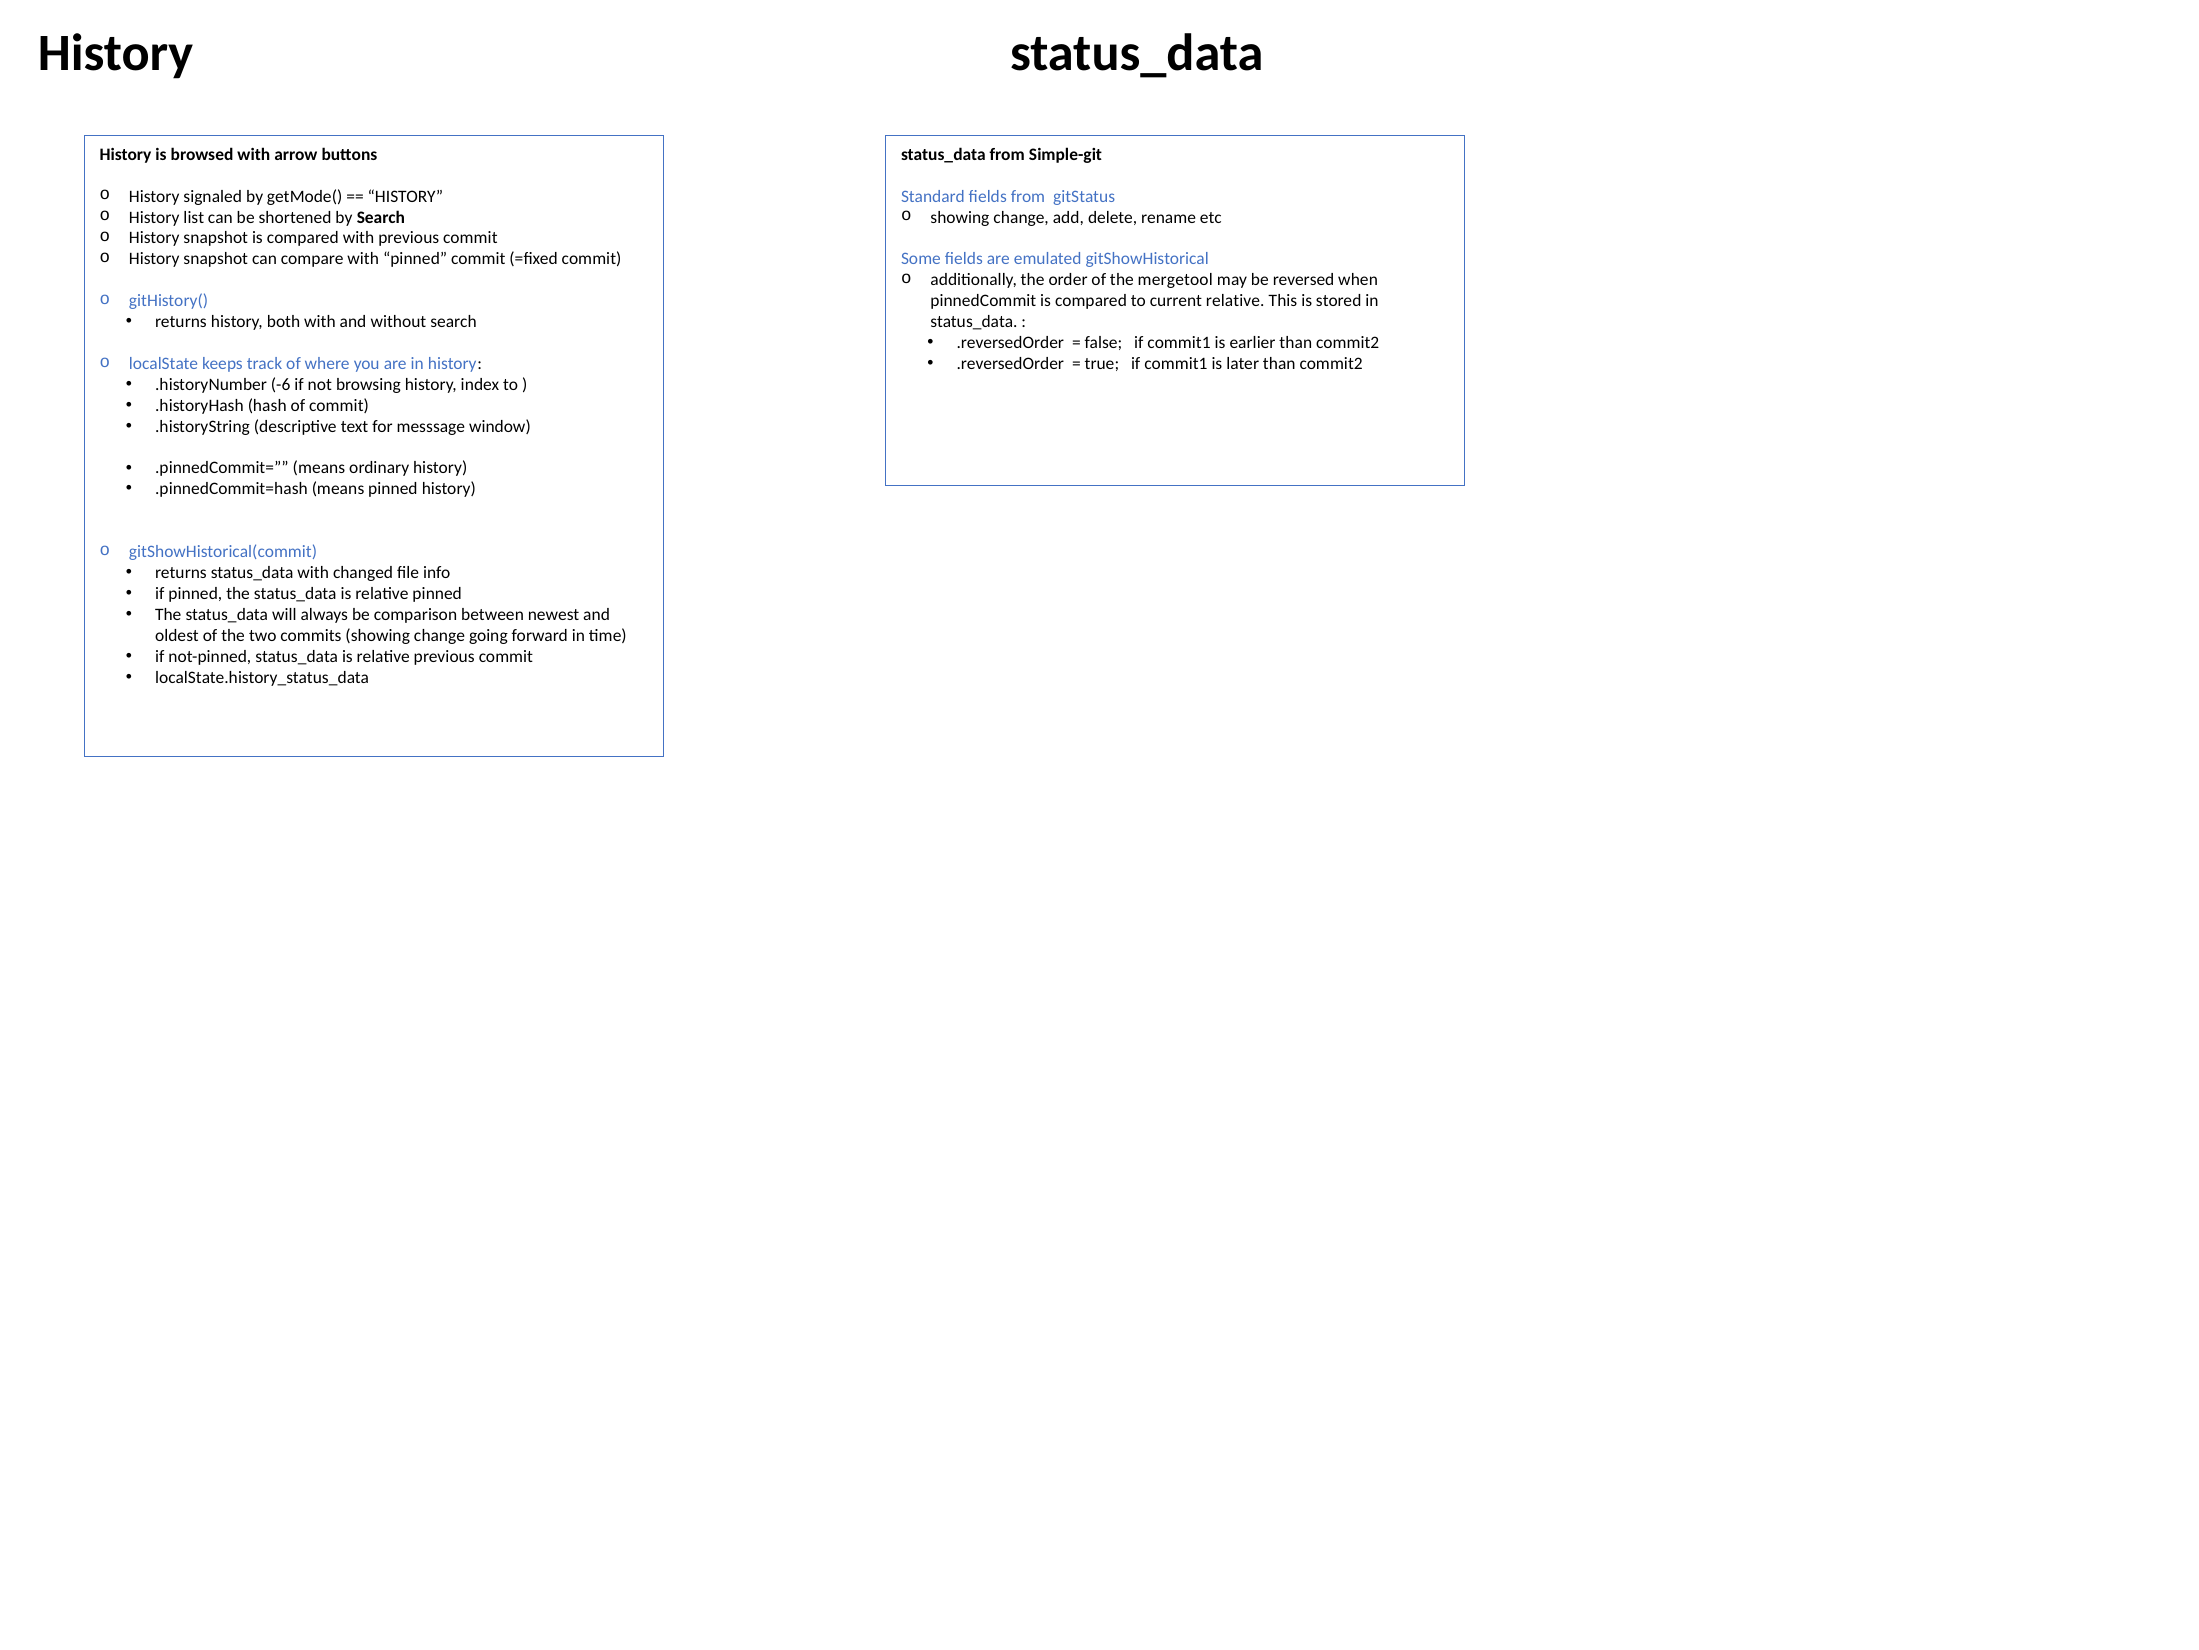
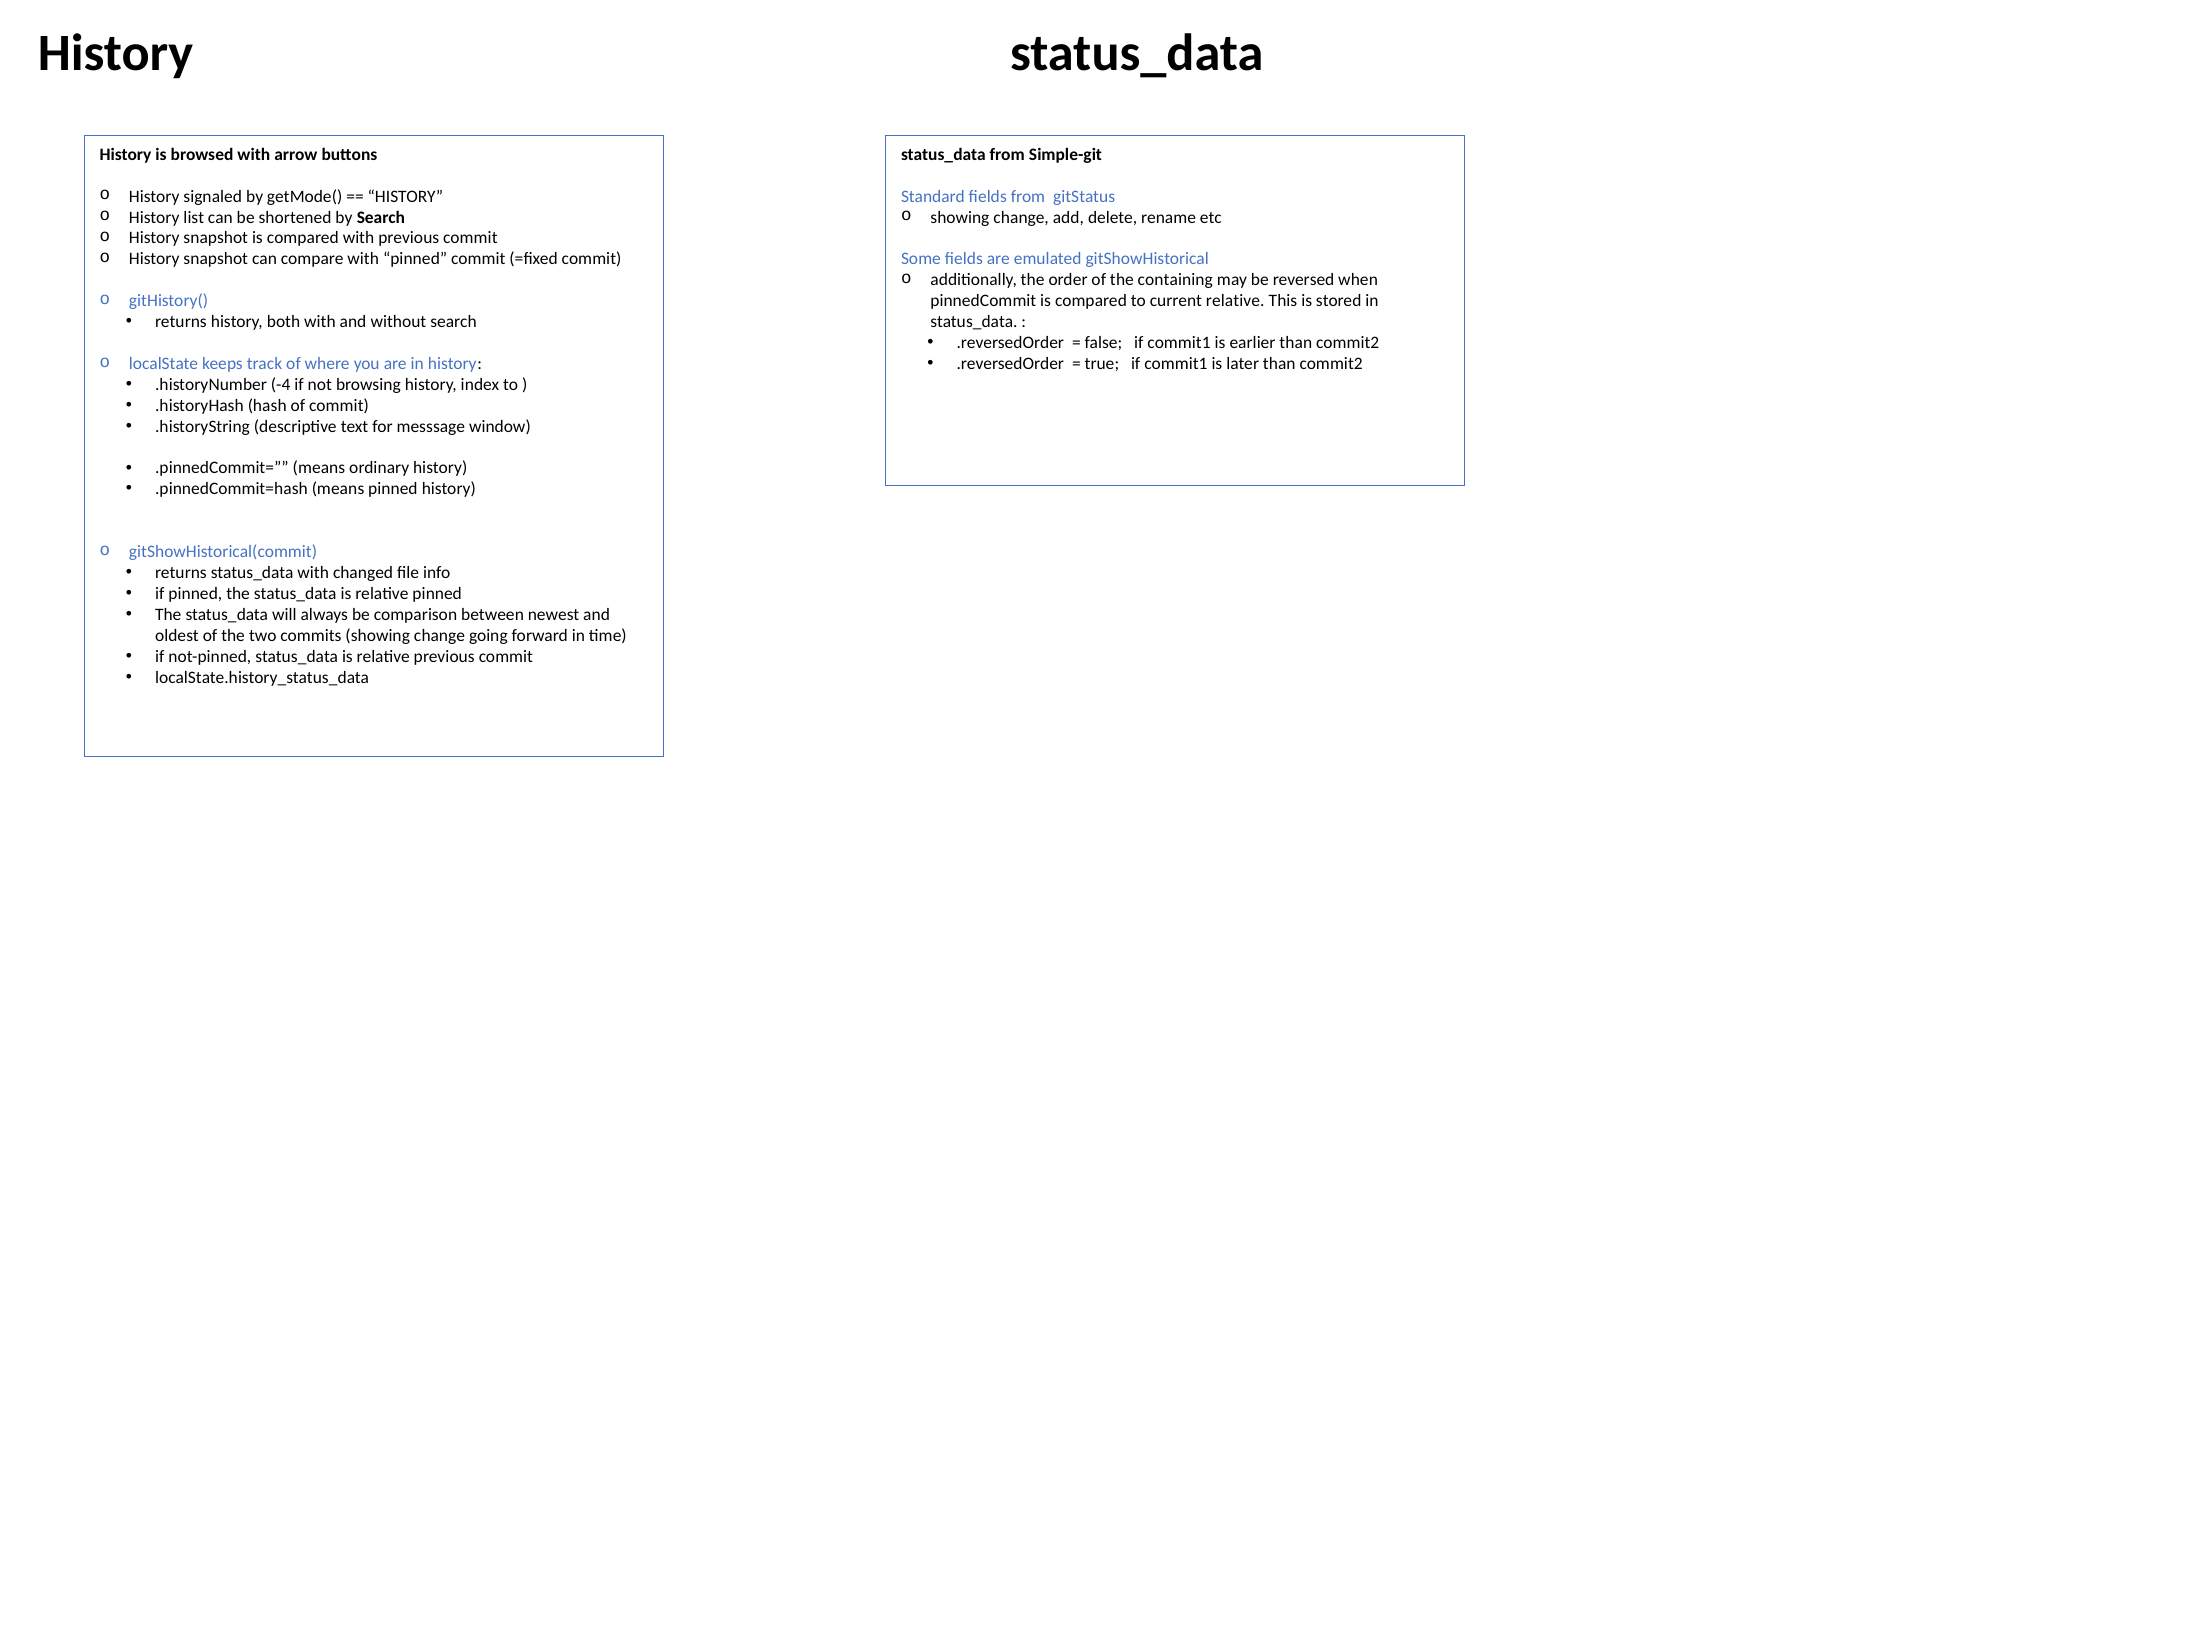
mergetool: mergetool -> containing
-6: -6 -> -4
